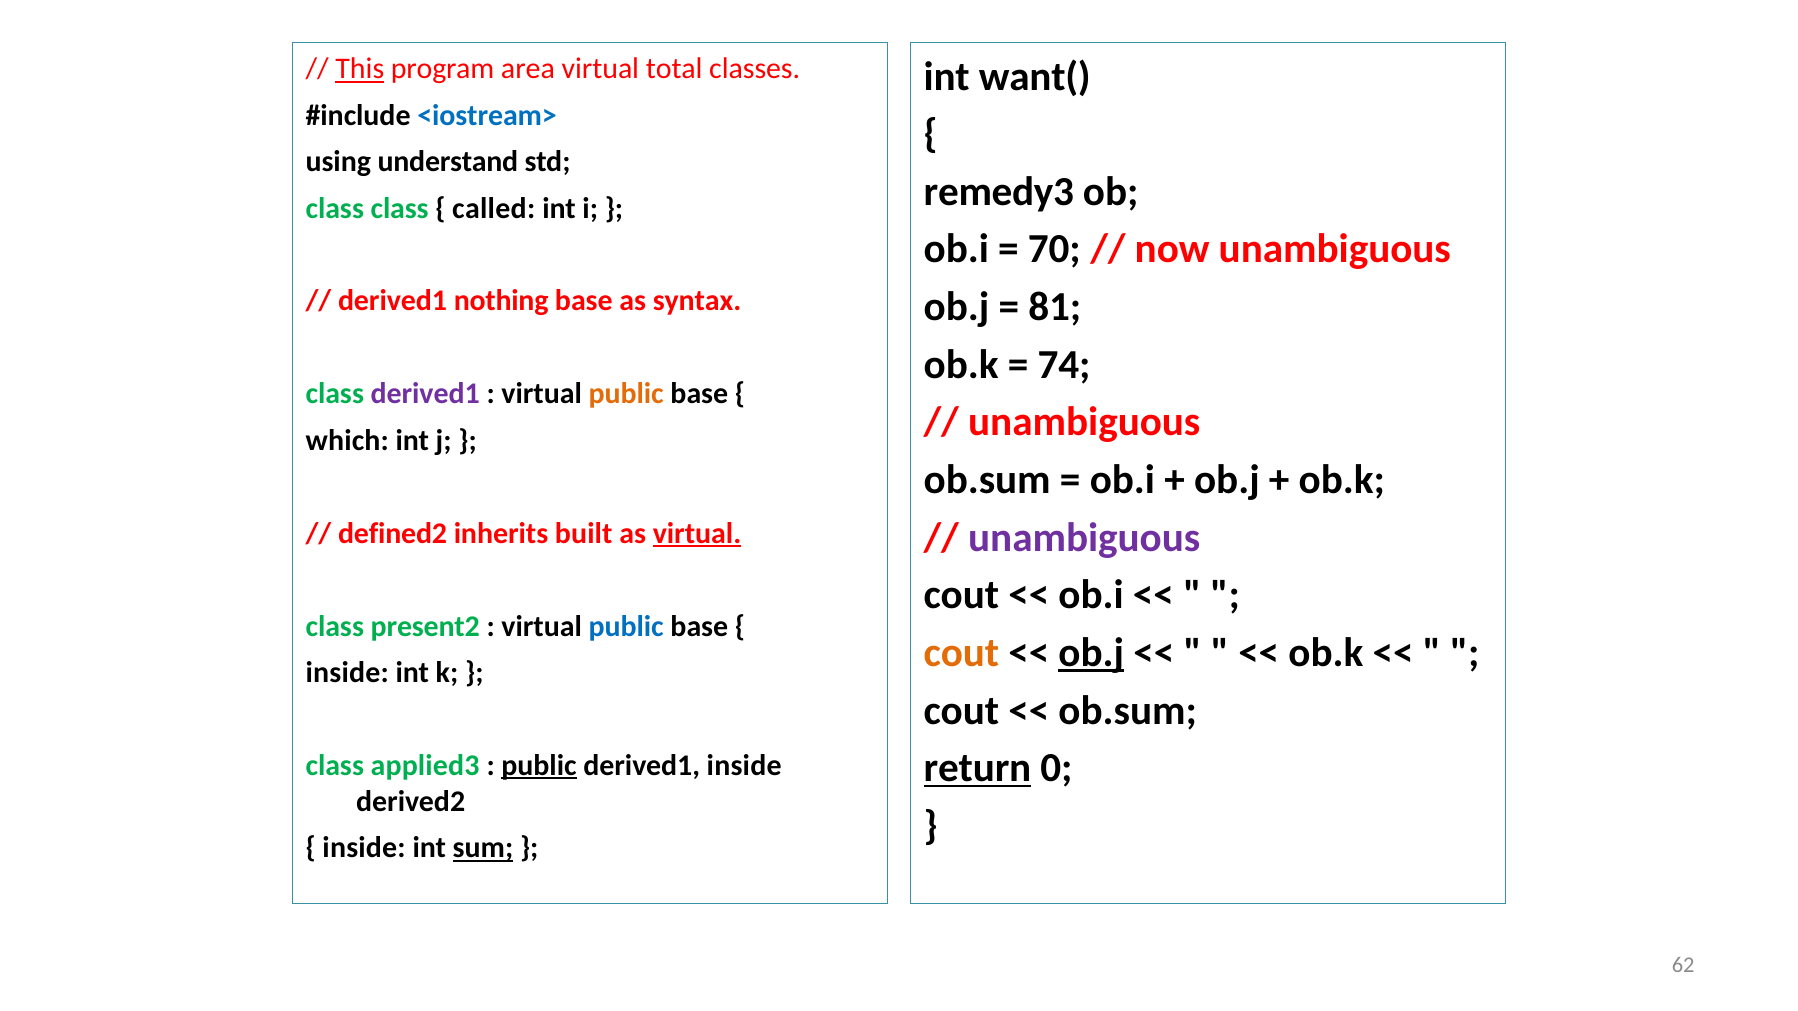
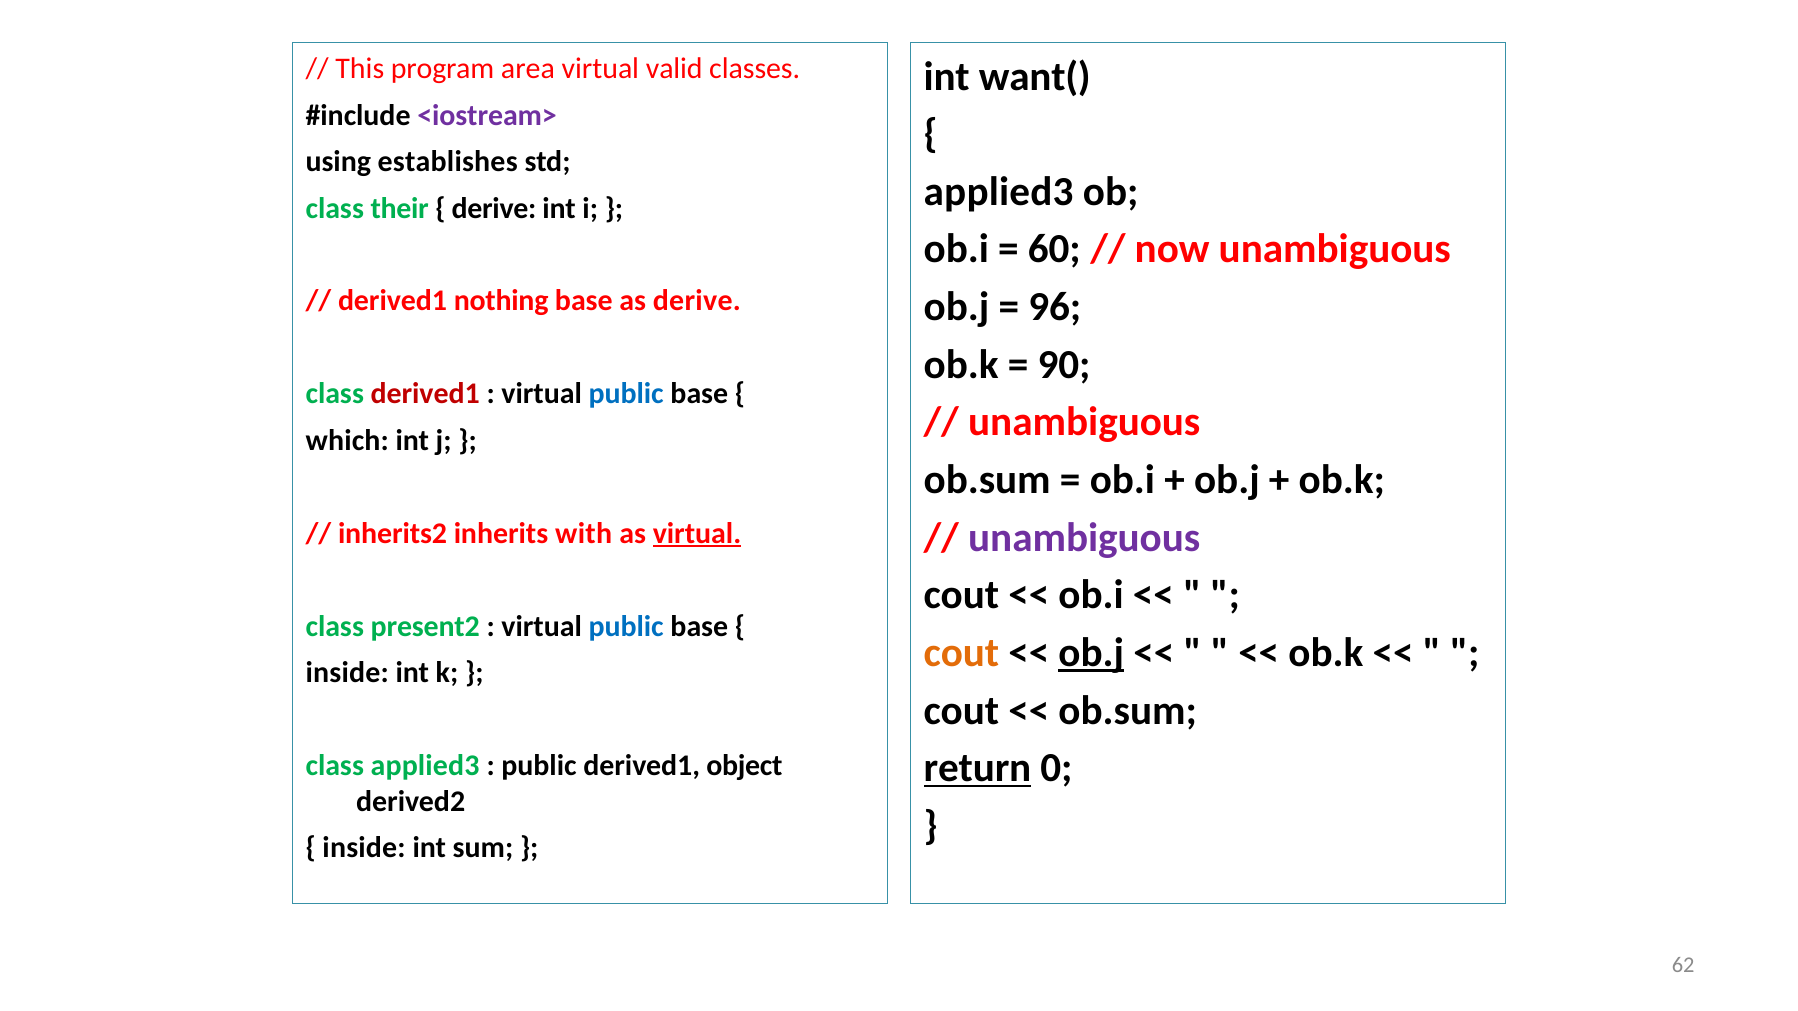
This underline: present -> none
total: total -> valid
<iostream> colour: blue -> purple
understand: understand -> establishes
remedy3 at (999, 192): remedy3 -> applied3
class class: class -> their
called at (494, 208): called -> derive
70: 70 -> 60
as syntax: syntax -> derive
81: 81 -> 96
74: 74 -> 90
derived1 at (425, 394) colour: purple -> red
public at (626, 394) colour: orange -> blue
defined2: defined2 -> inherits2
built: built -> with
public at (539, 766) underline: present -> none
derived1 inside: inside -> object
sum underline: present -> none
